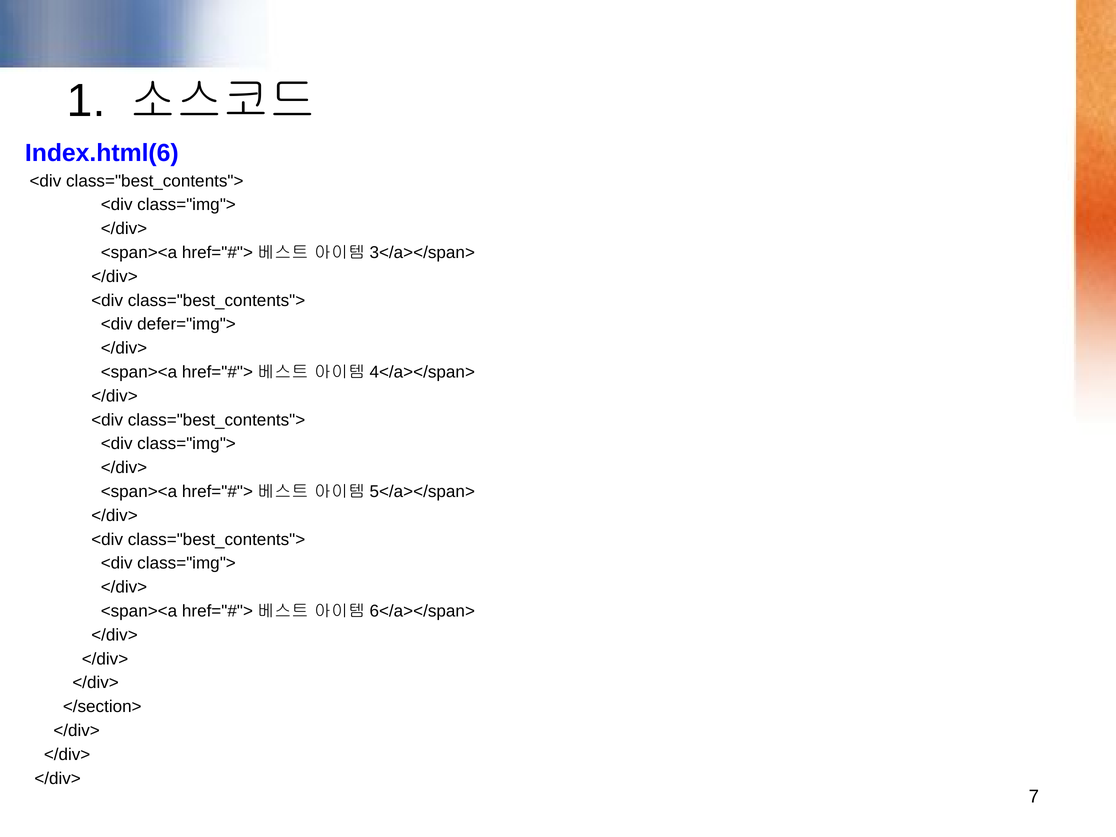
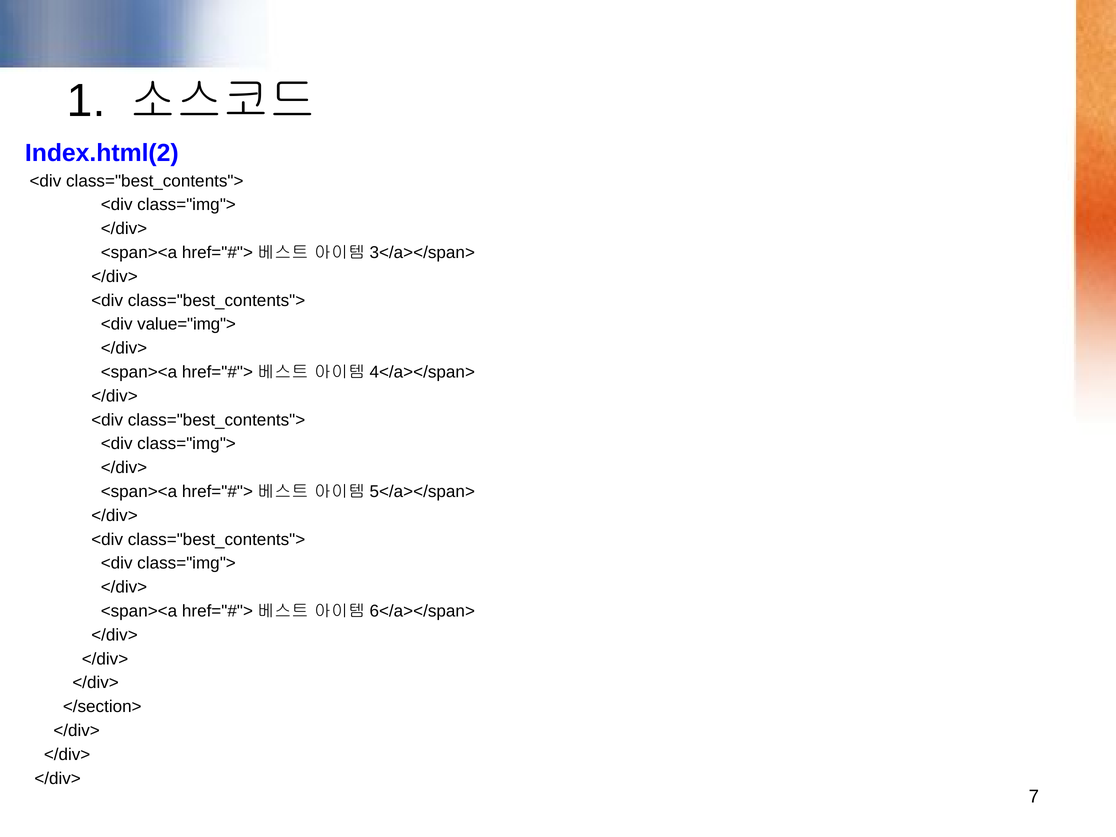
Index.html(6: Index.html(6 -> Index.html(2
defer="img">: defer="img"> -> value="img">
